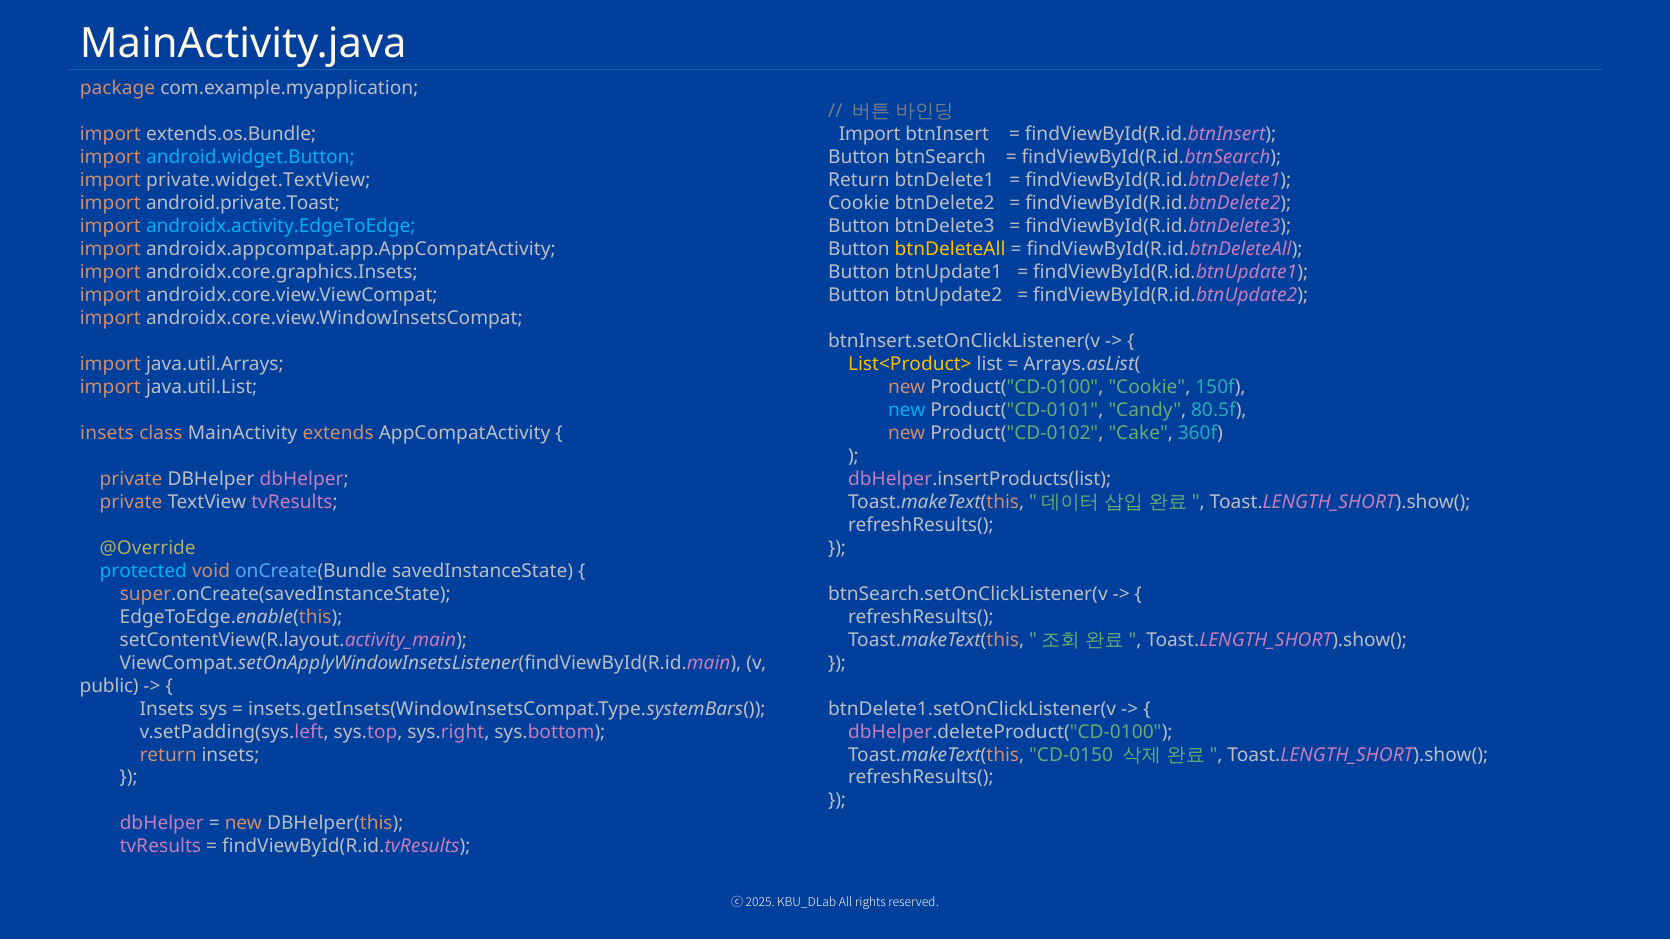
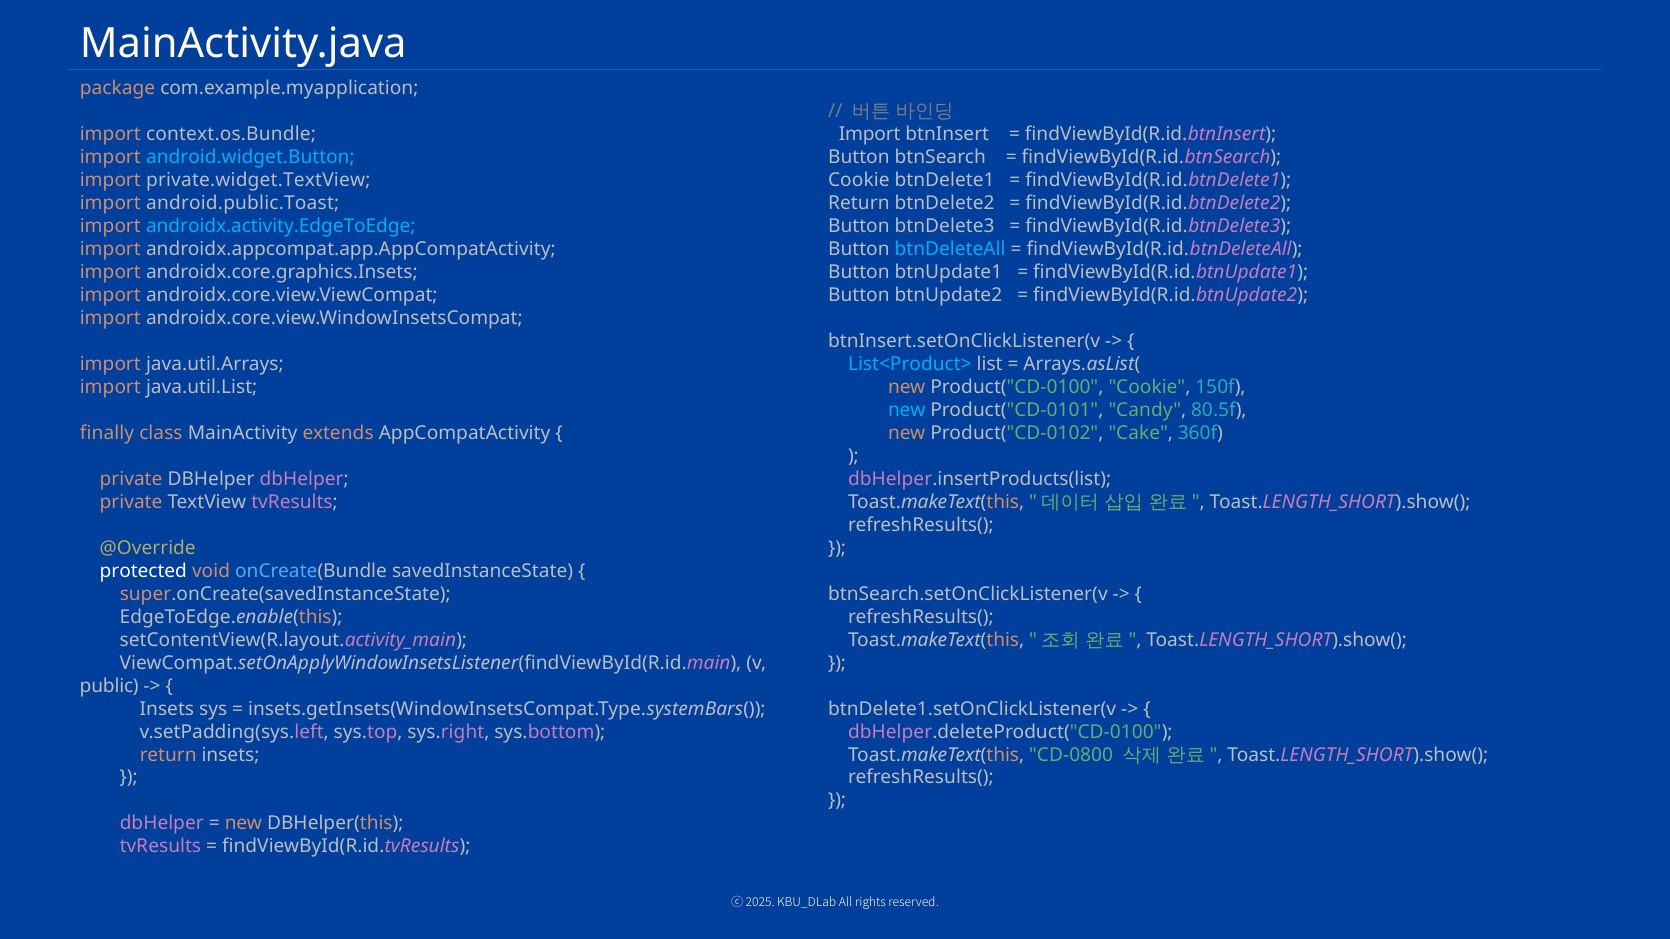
extends.os.Bundle: extends.os.Bundle -> context.os.Bundle
Return at (859, 181): Return -> Cookie
android.private.Toast: android.private.Toast -> android.public.Toast
Cookie at (859, 204): Cookie -> Return
btnDeleteAll colour: yellow -> light blue
List<Product> colour: yellow -> light blue
insets at (107, 433): insets -> finally
protected colour: light blue -> white
CD-0150: CD-0150 -> CD-0800
